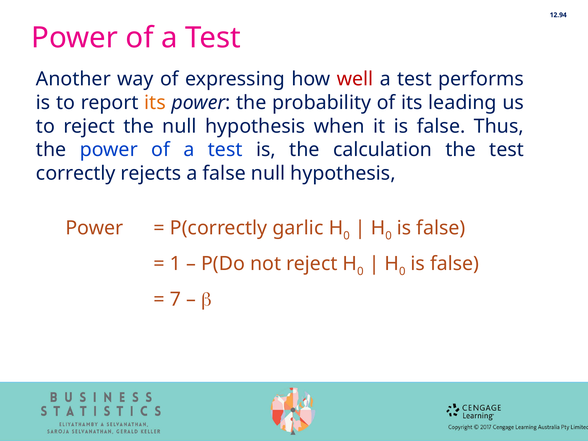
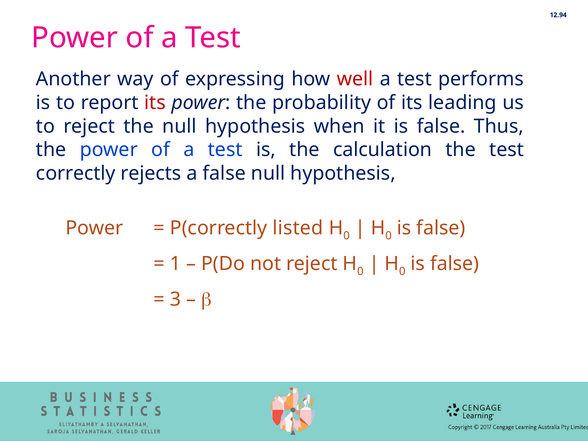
its at (155, 103) colour: orange -> red
garlic: garlic -> listed
7: 7 -> 3
